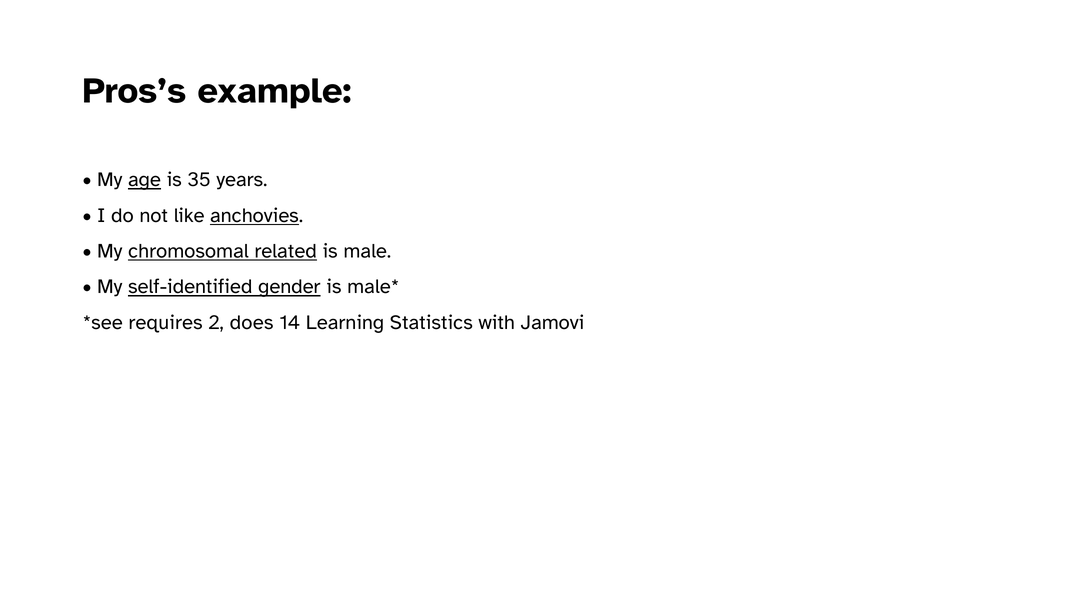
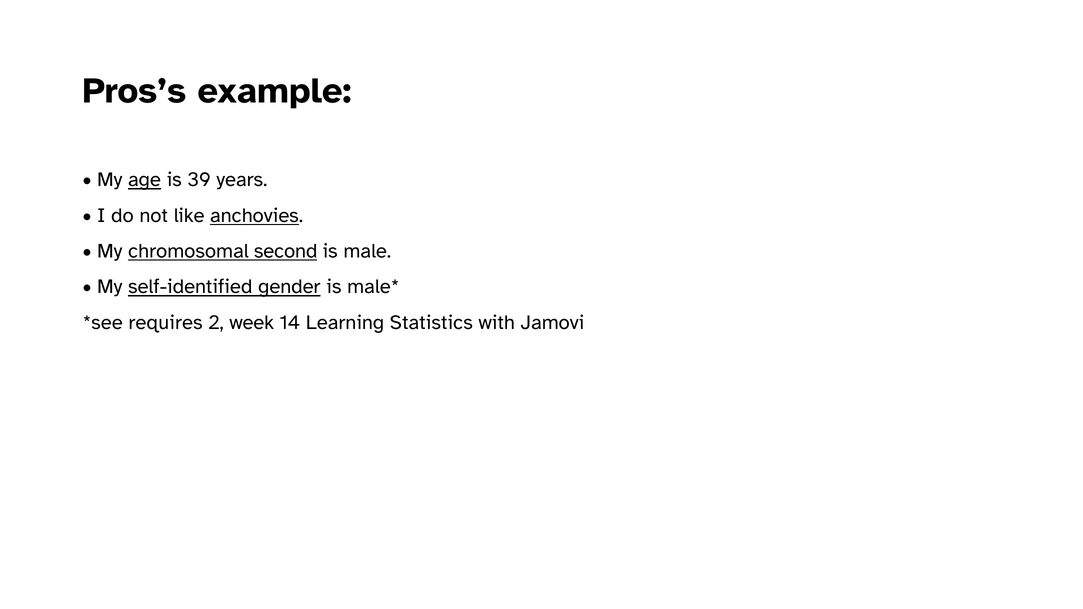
35: 35 -> 39
related: related -> second
does: does -> week
